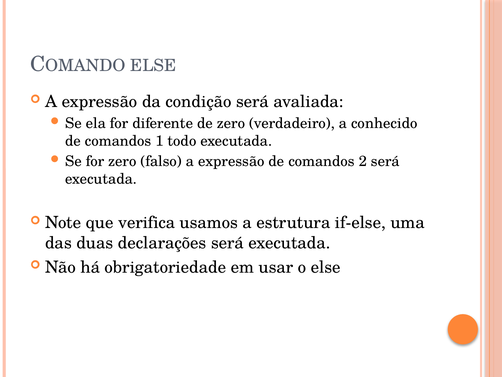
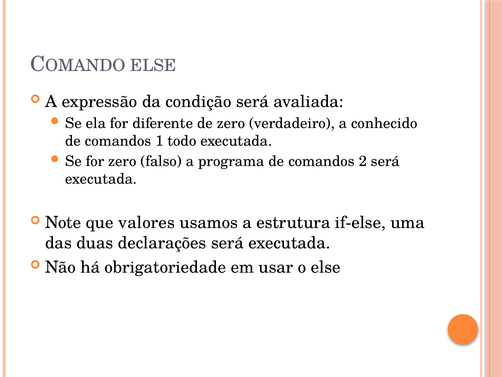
falso a expressão: expressão -> programa
verifica: verifica -> valores
